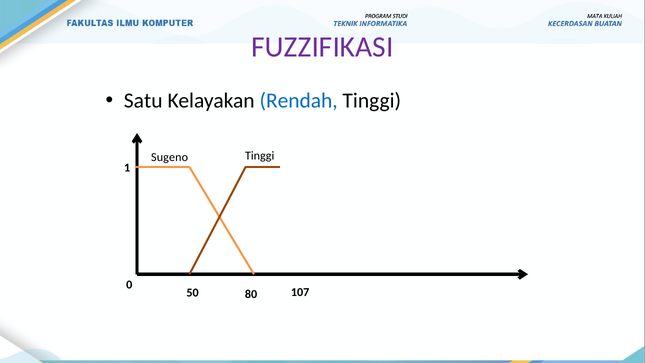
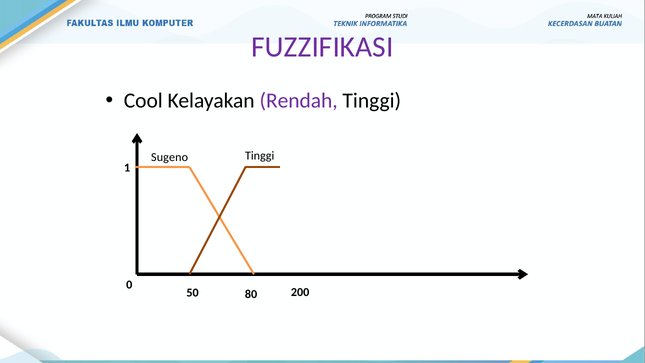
Satu: Satu -> Cool
Rendah colour: blue -> purple
107: 107 -> 200
